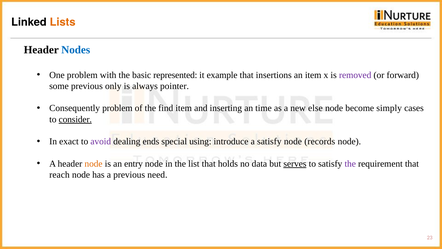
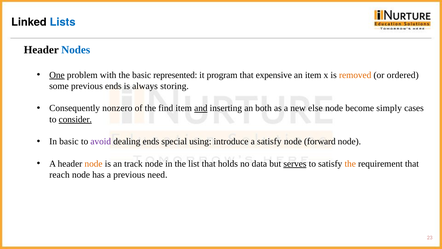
Lists colour: orange -> blue
One underline: none -> present
example: example -> program
insertions: insertions -> expensive
removed colour: purple -> orange
forward: forward -> ordered
previous only: only -> ends
pointer: pointer -> storing
Consequently problem: problem -> nonzero
and underline: none -> present
time: time -> both
In exact: exact -> basic
records: records -> forward
entry: entry -> track
the at (350, 163) colour: purple -> orange
